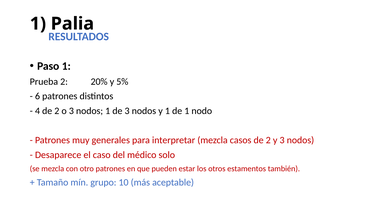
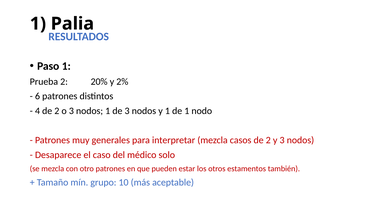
5%: 5% -> 2%
